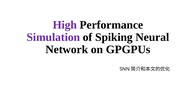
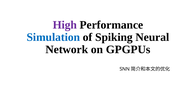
Simulation colour: purple -> blue
